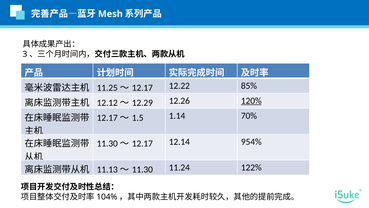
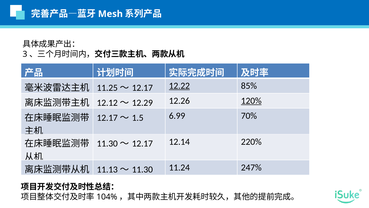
12.22 underline: none -> present
1.14: 1.14 -> 6.99
954%: 954% -> 220%
122%: 122% -> 247%
